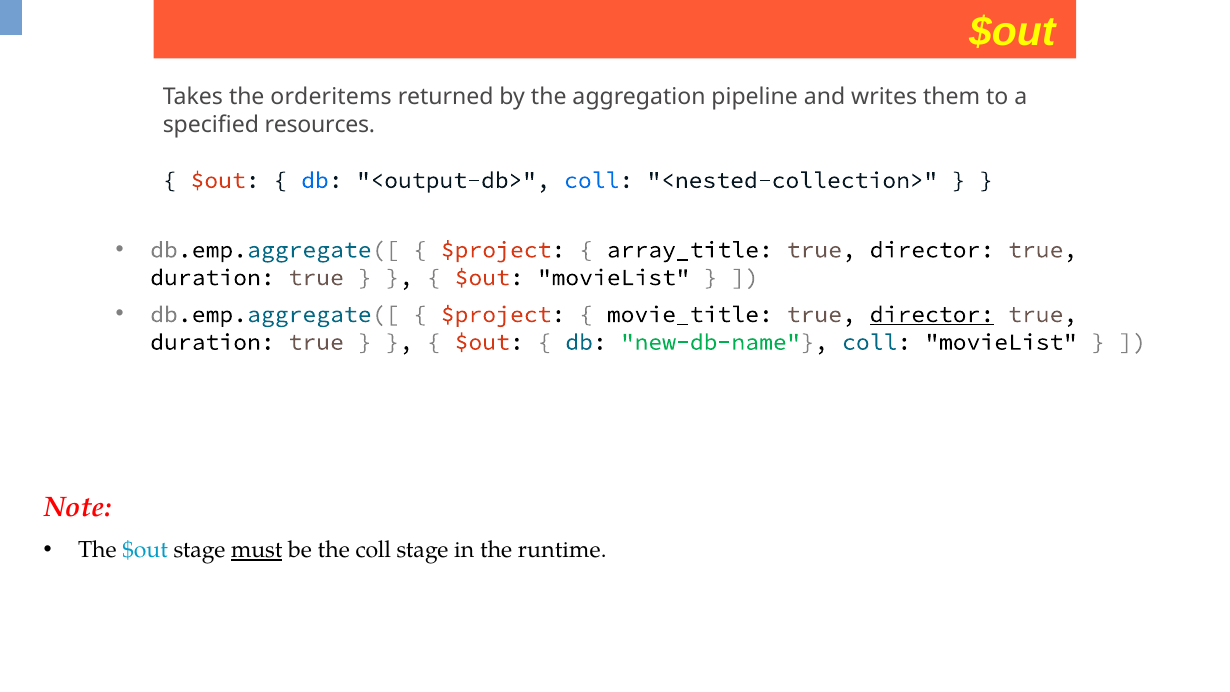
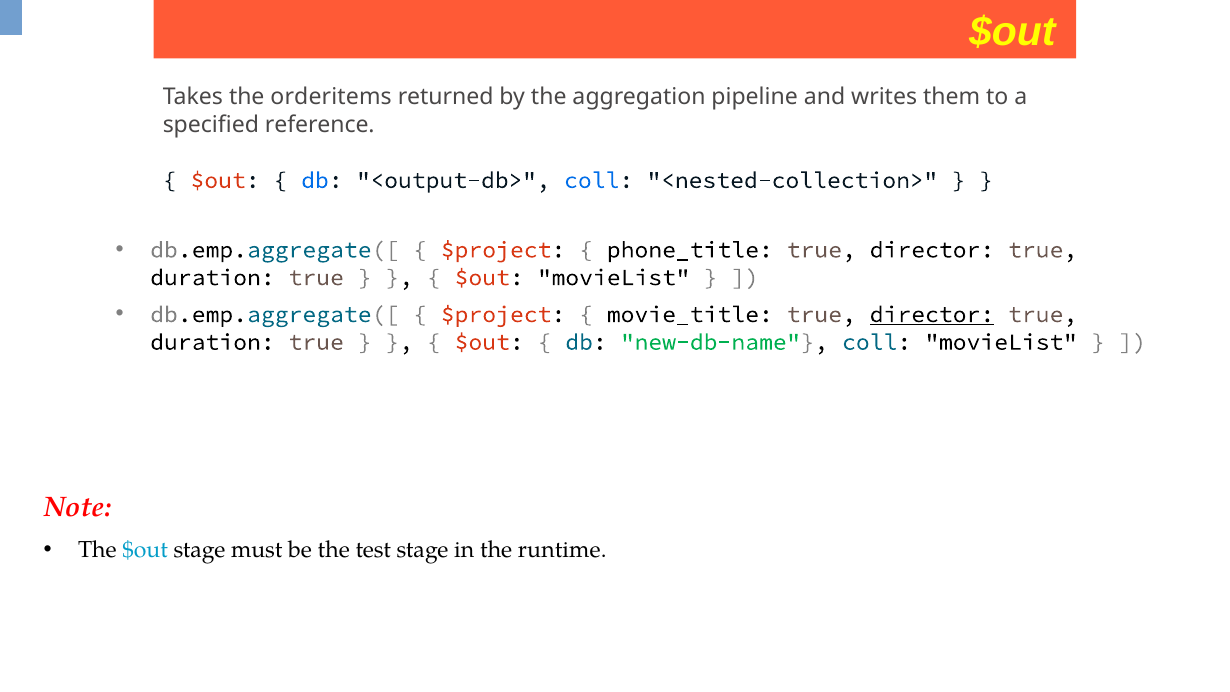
resources: resources -> reference
array_title: array_title -> phone_title
must underline: present -> none
the coll: coll -> test
